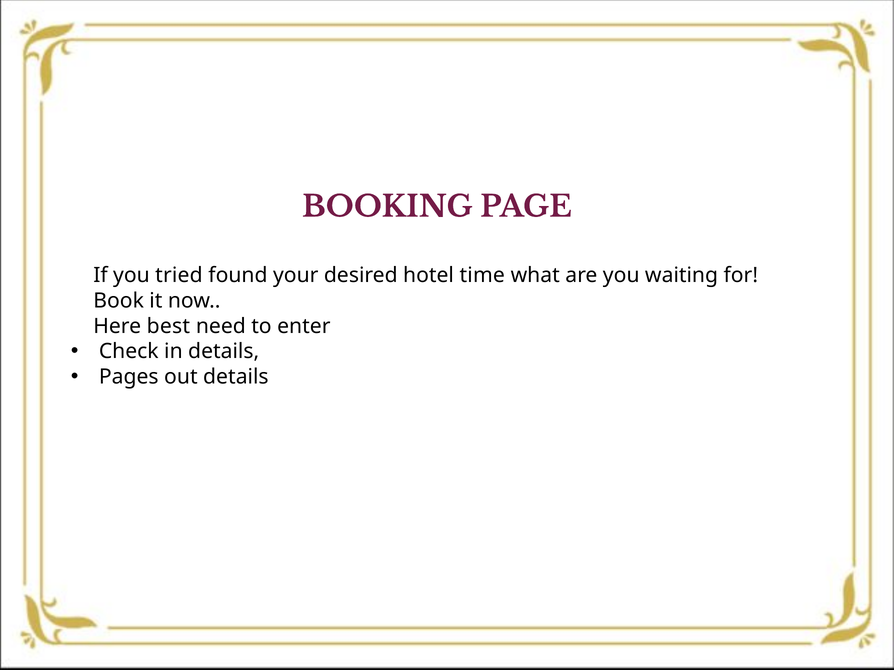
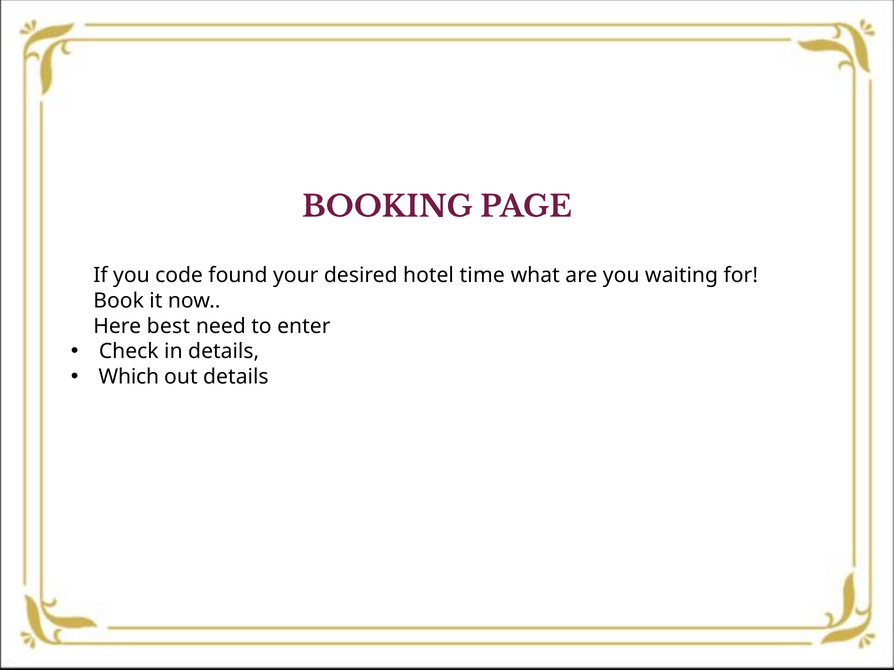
tried: tried -> code
Pages: Pages -> Which
